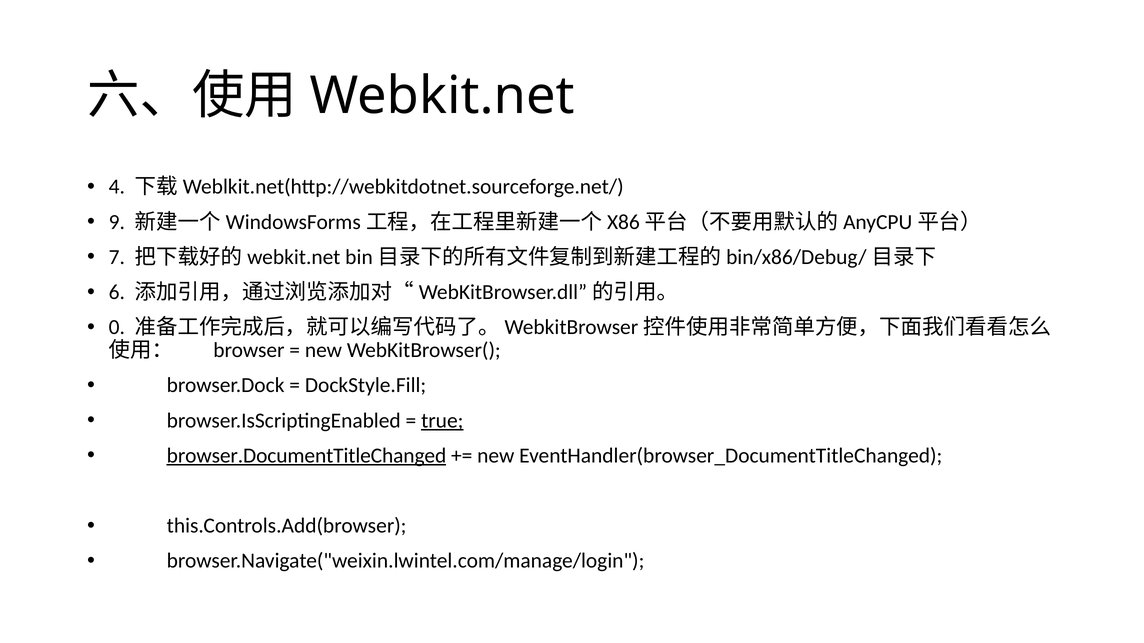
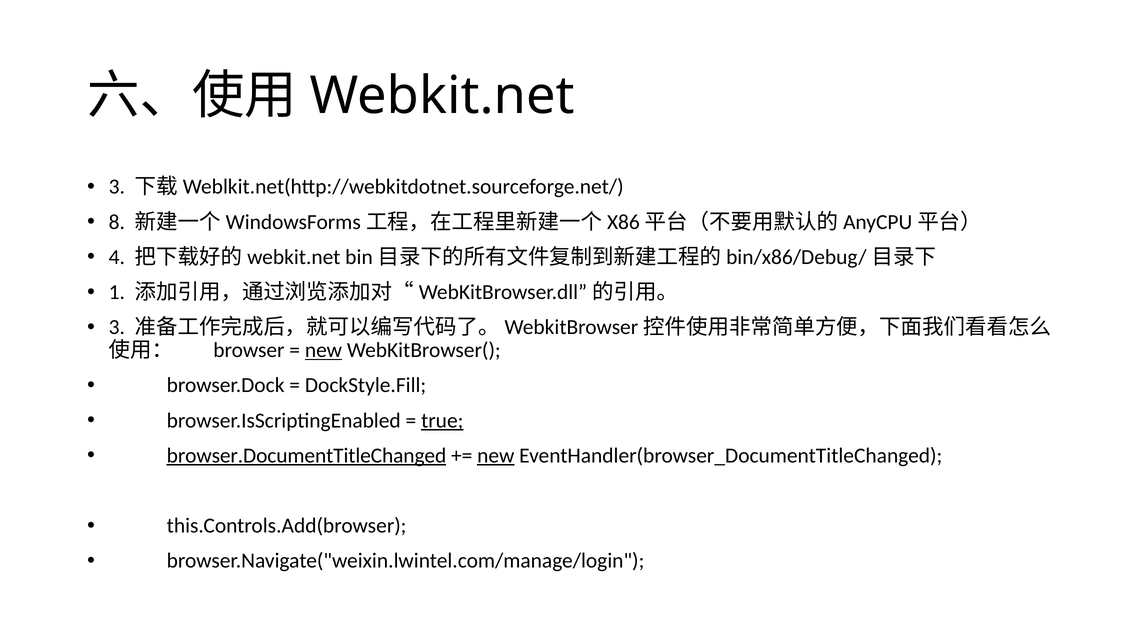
4 at (117, 187): 4 -> 3
9: 9 -> 8
7: 7 -> 4
6: 6 -> 1
0 at (117, 327): 0 -> 3
new at (323, 351) underline: none -> present
new at (496, 456) underline: none -> present
